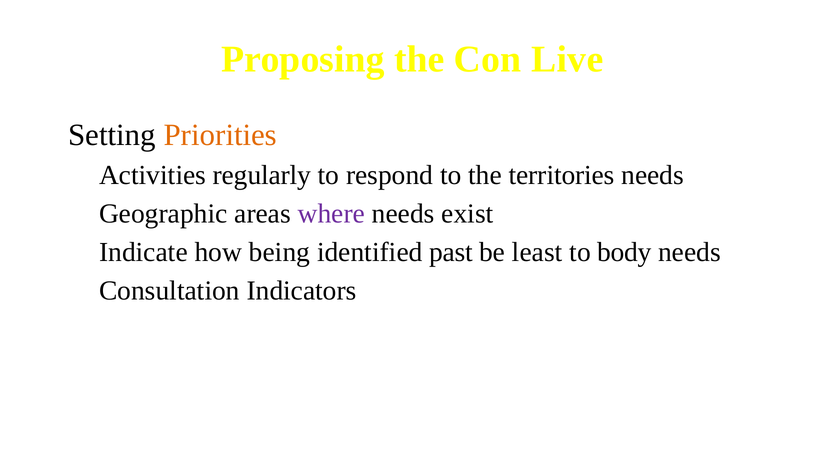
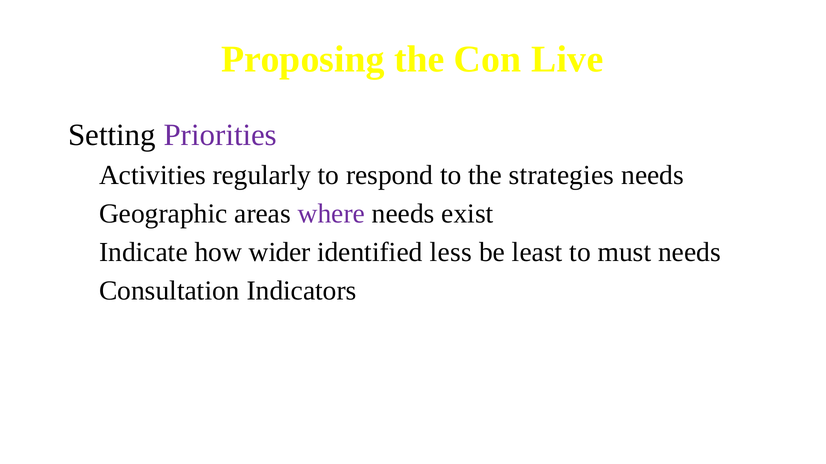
Priorities colour: orange -> purple
territories: territories -> strategies
being: being -> wider
past: past -> less
body: body -> must
